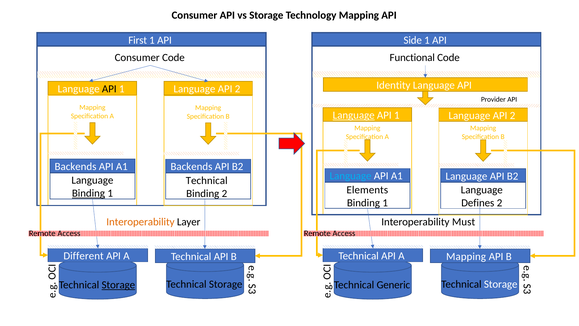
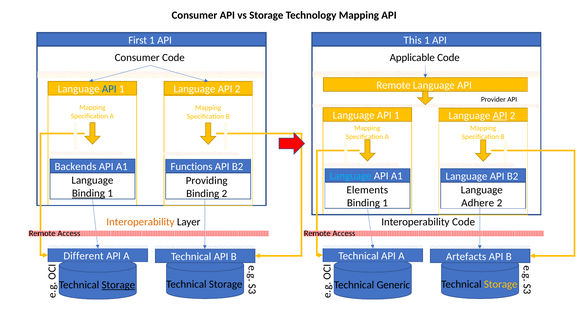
Side: Side -> This
Functional: Functional -> Applicable
Identity at (393, 85): Identity -> Remote
API at (109, 89) colour: black -> blue
API at (500, 115) underline: none -> present
Language at (354, 115) underline: present -> none
Backends at (191, 167): Backends -> Functions
Technical at (207, 180): Technical -> Providing
Defines: Defines -> Adhere
Interoperability Must: Must -> Code
A Mapping: Mapping -> Artefacts
Storage at (501, 284) colour: white -> yellow
